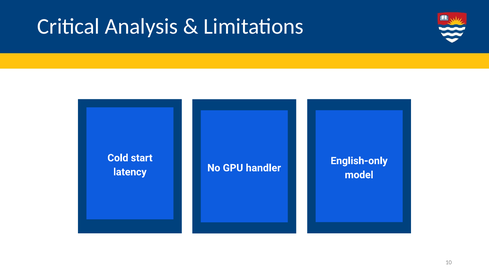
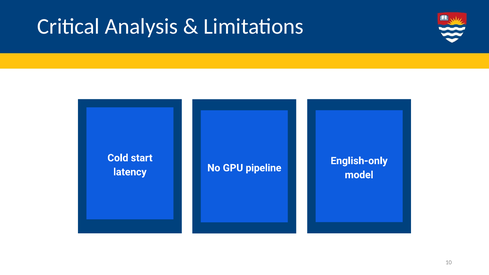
handler: handler -> pipeline
